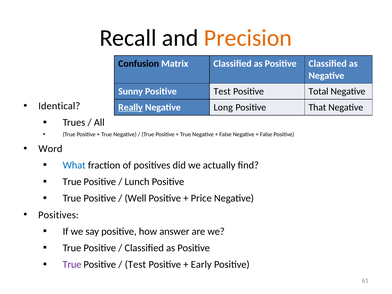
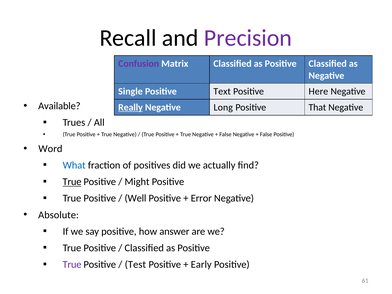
Precision colour: orange -> purple
Confusion colour: black -> purple
Sunny: Sunny -> Single
Positive Test: Test -> Text
Total: Total -> Here
Identical: Identical -> Available
True at (72, 182) underline: none -> present
Lunch: Lunch -> Might
Price: Price -> Error
Positives at (58, 215): Positives -> Absolute
